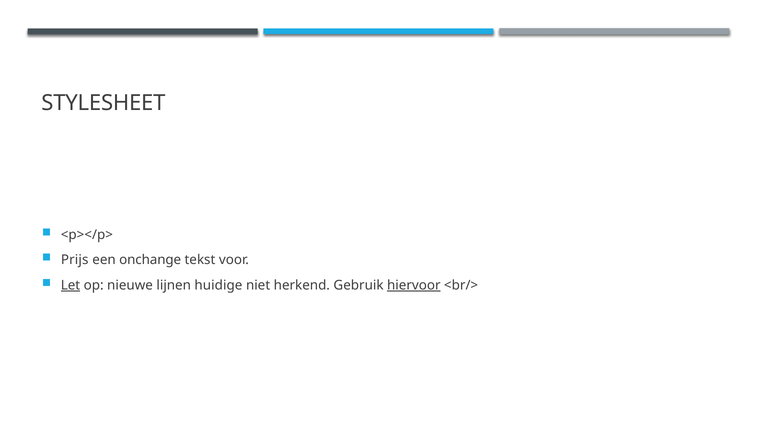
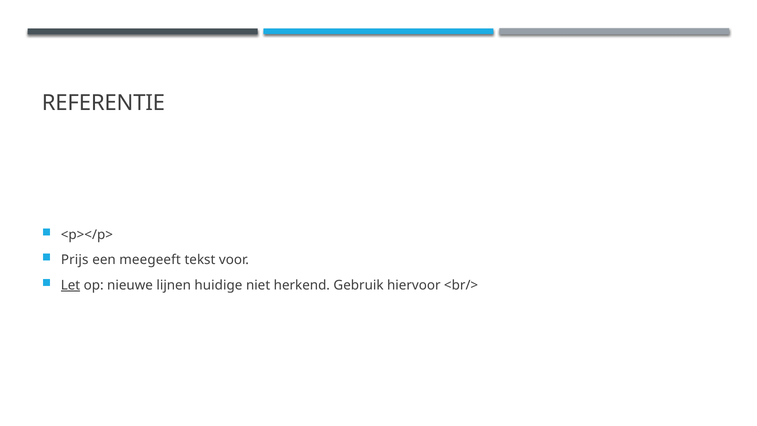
STYLESHEET: STYLESHEET -> REFERENTIE
onchange: onchange -> meegeeft
hiervoor underline: present -> none
